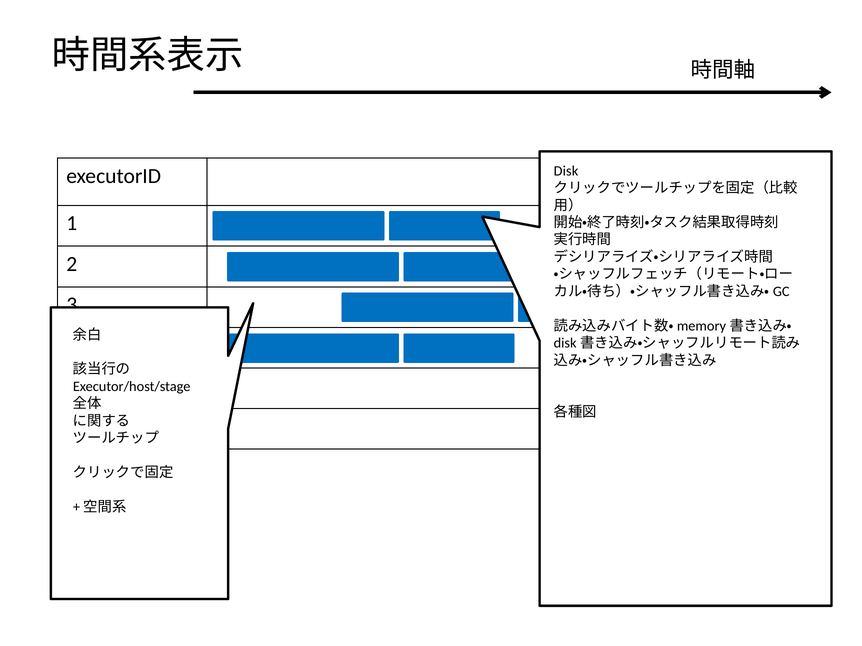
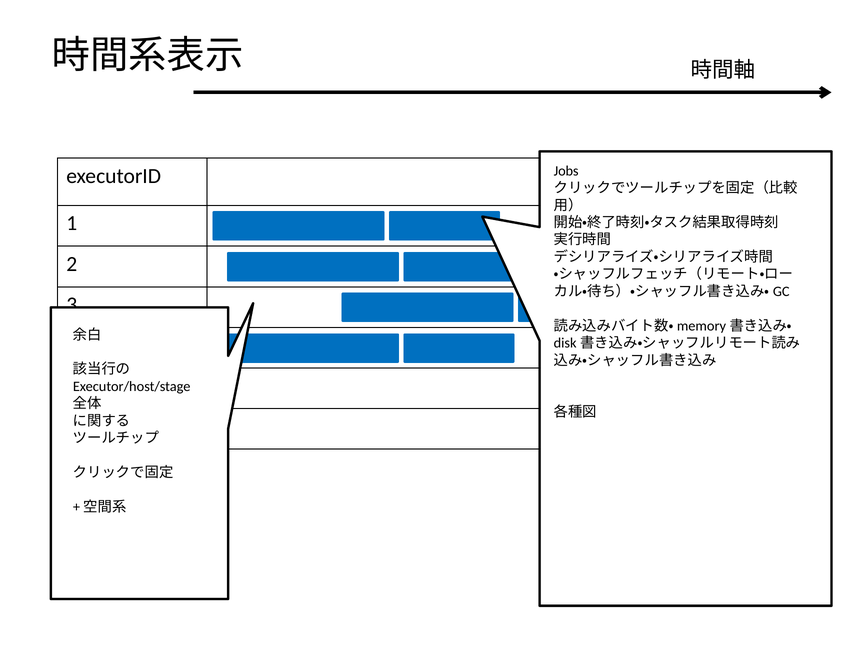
Disk: Disk -> Jobs
